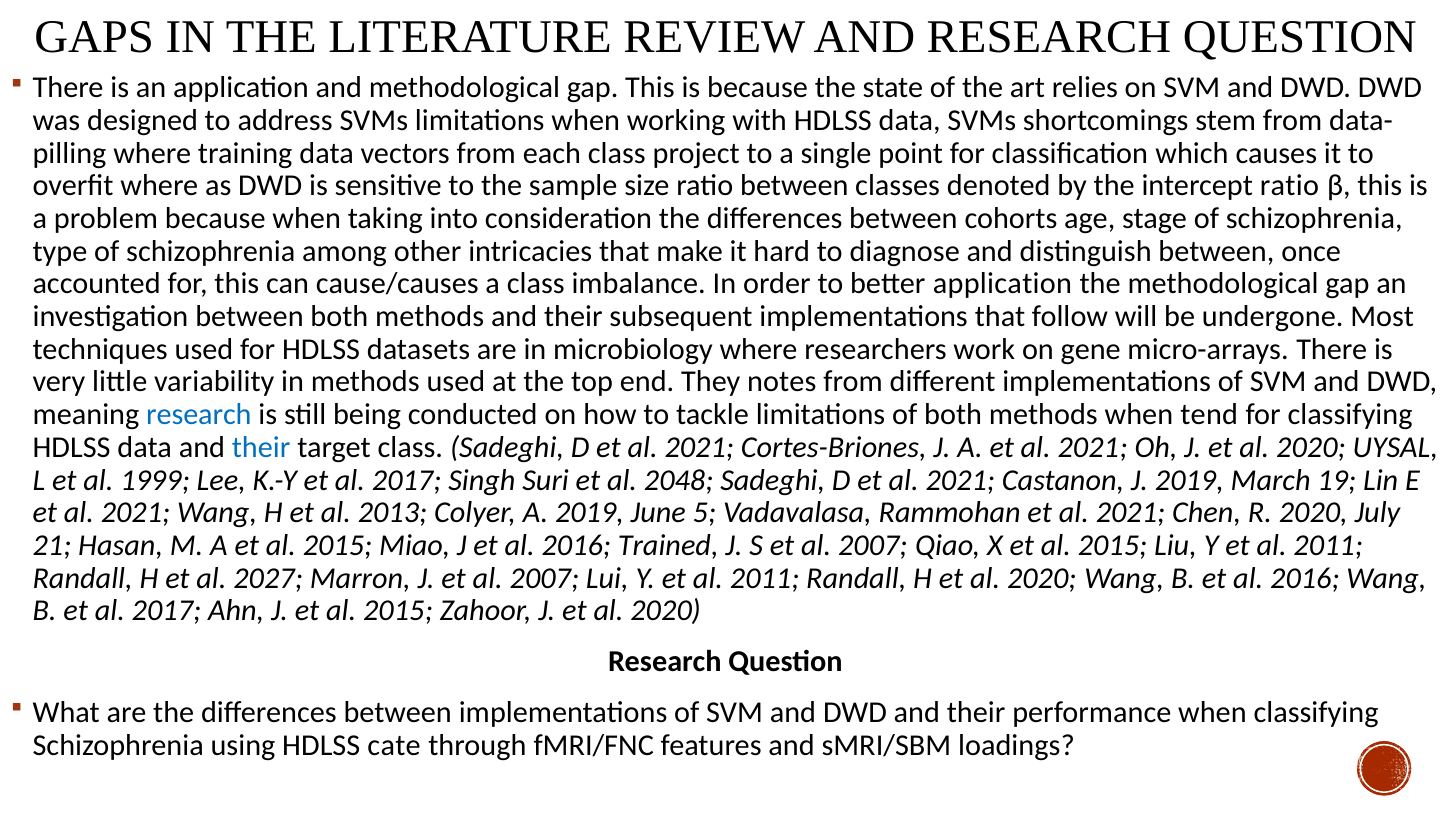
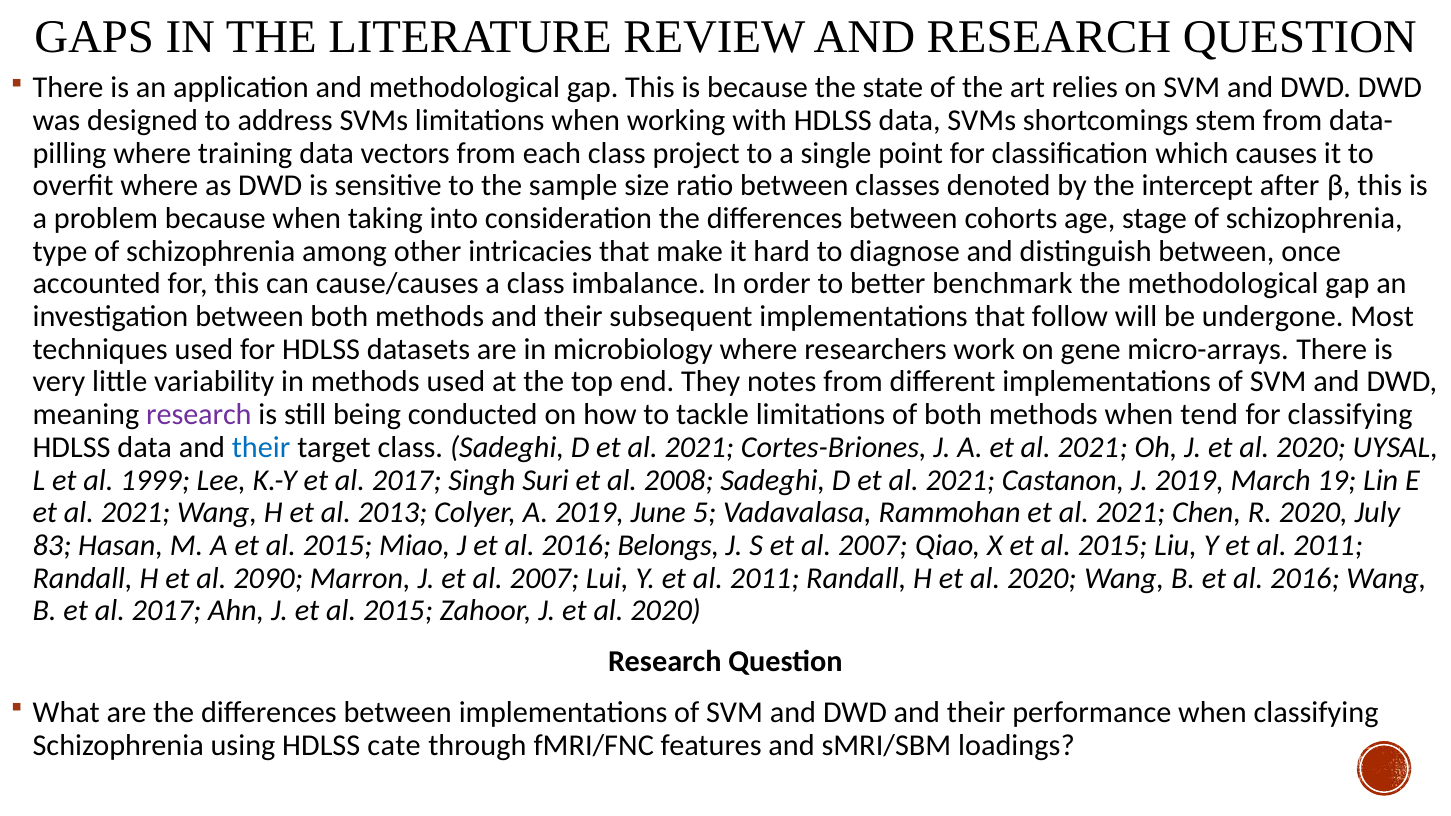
intercept ratio: ratio -> after
better application: application -> benchmark
research at (199, 415) colour: blue -> purple
2048: 2048 -> 2008
21: 21 -> 83
Trained: Trained -> Belongs
2027: 2027 -> 2090
